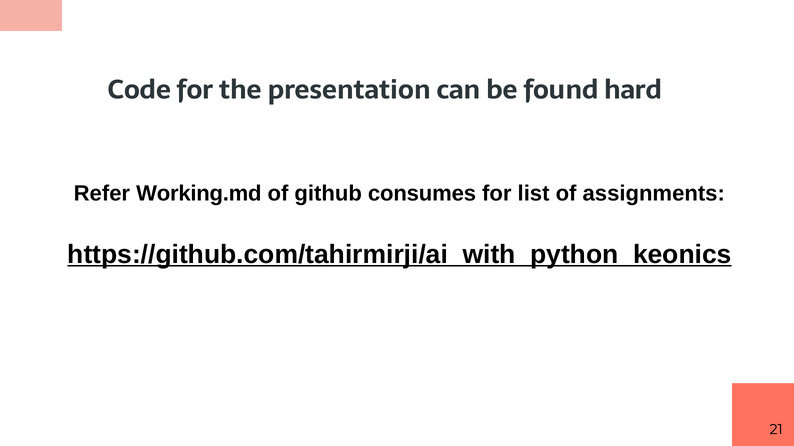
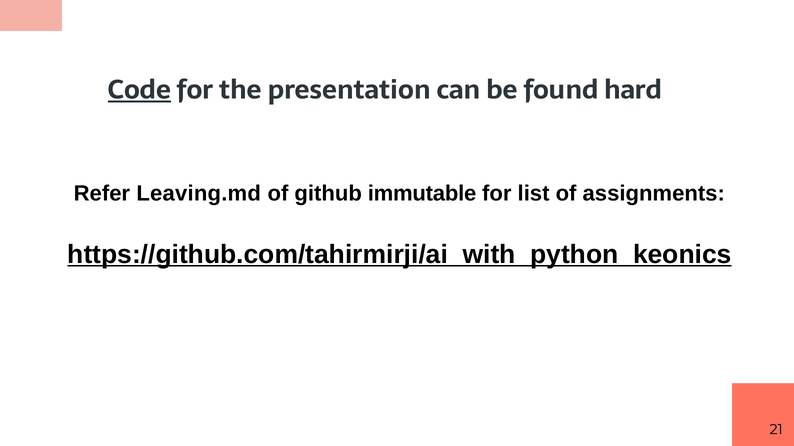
Code underline: none -> present
Working.md: Working.md -> Leaving.md
consumes: consumes -> immutable
